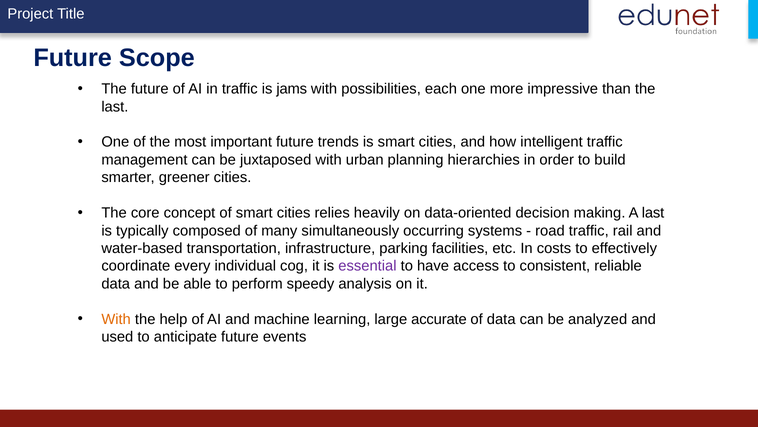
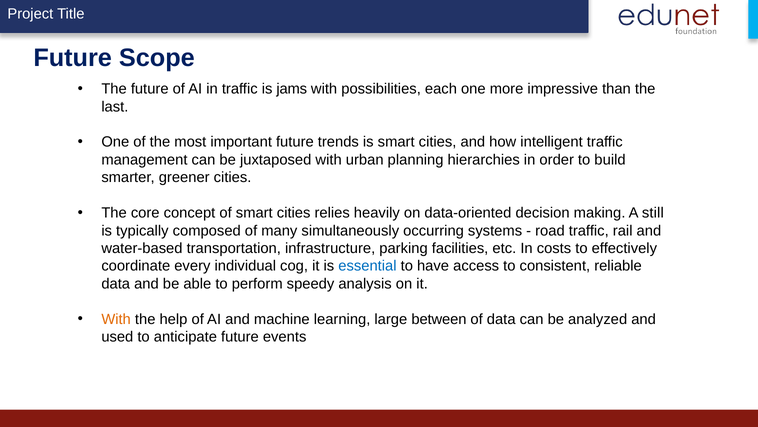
A last: last -> still
essential colour: purple -> blue
accurate: accurate -> between
